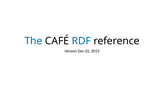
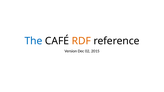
RDF colour: blue -> orange
